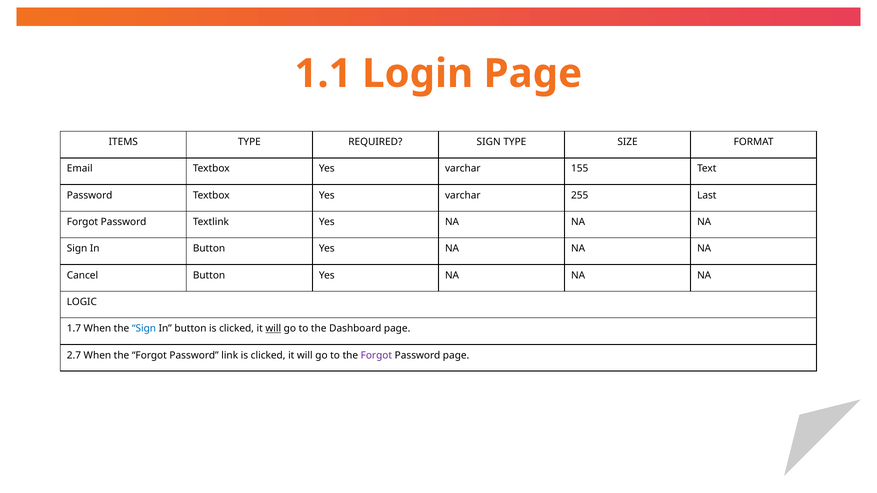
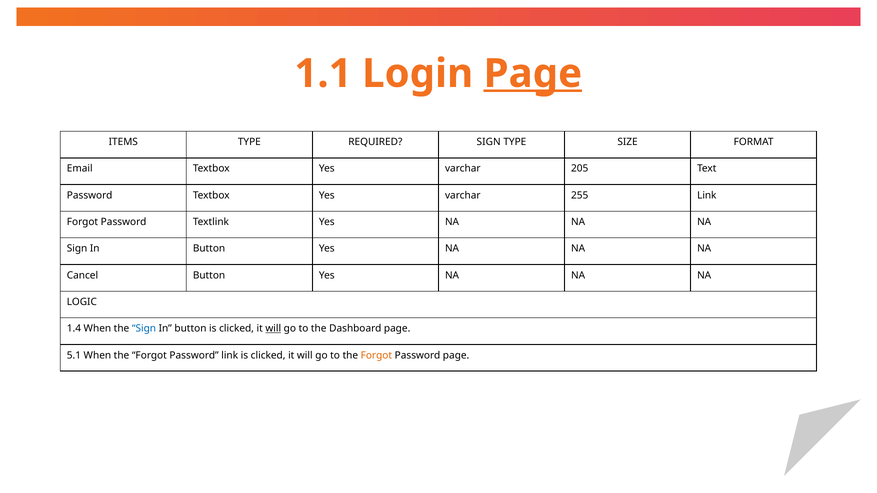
Page at (533, 74) underline: none -> present
155: 155 -> 205
255 Last: Last -> Link
1.7: 1.7 -> 1.4
2.7: 2.7 -> 5.1
Forgot at (376, 355) colour: purple -> orange
